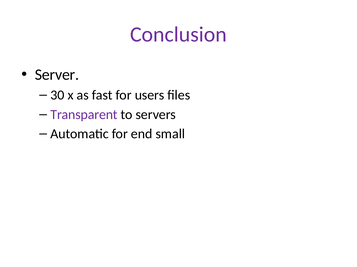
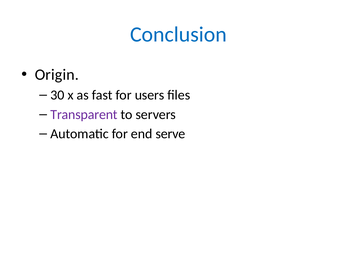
Conclusion colour: purple -> blue
Server: Server -> Origin
small: small -> serve
